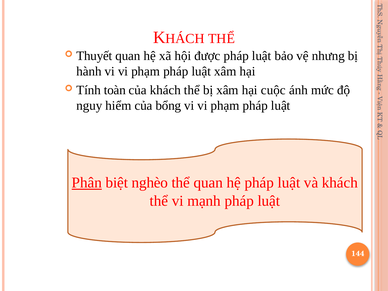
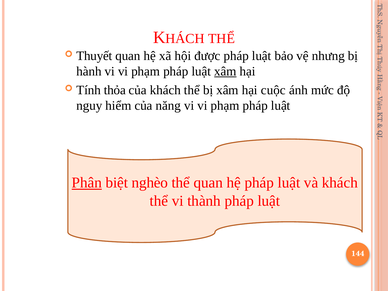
xâm at (225, 71) underline: none -> present
toàn: toàn -> thỏa
bổng: bổng -> năng
mạnh: mạnh -> thành
